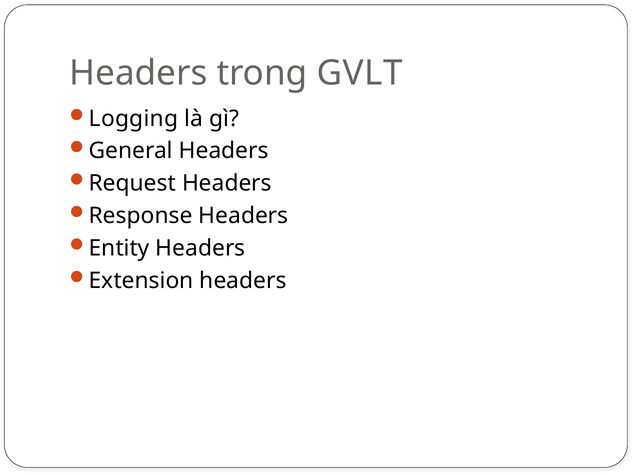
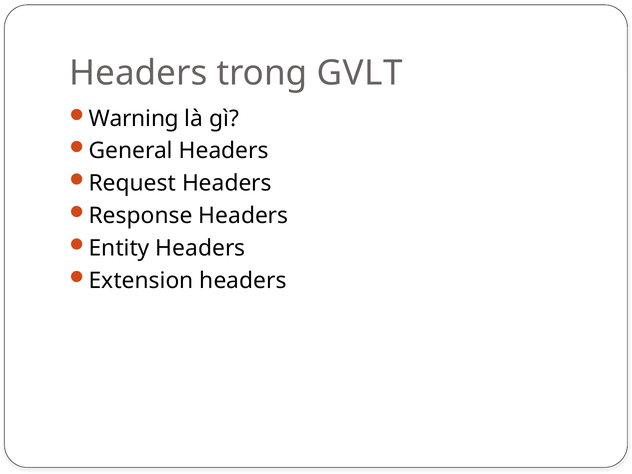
Logging: Logging -> Warning
